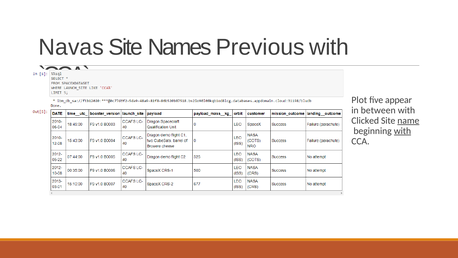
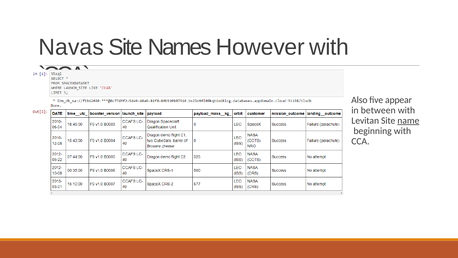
Previous: Previous -> However
Plot: Plot -> Also
Clicked: Clicked -> Levitan
with at (402, 131) underline: present -> none
